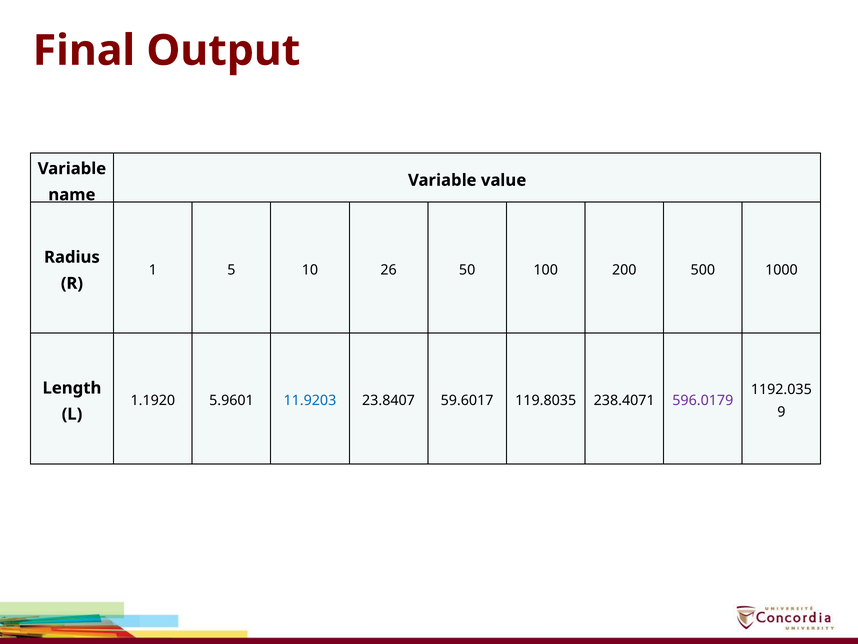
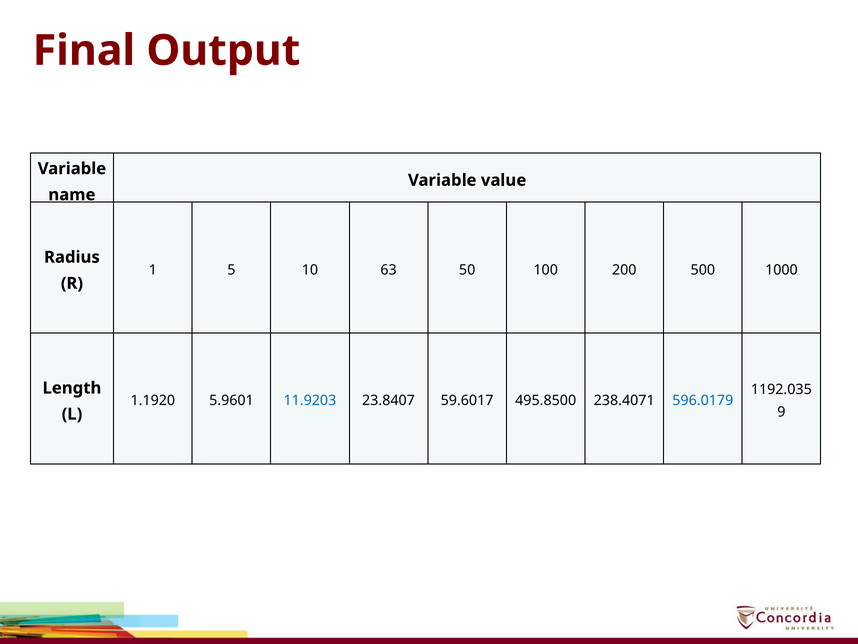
26: 26 -> 63
119.8035: 119.8035 -> 495.8500
596.0179 colour: purple -> blue
